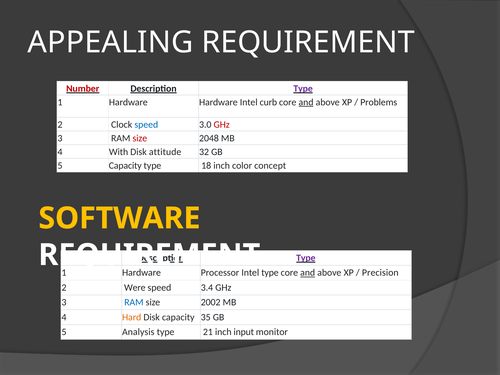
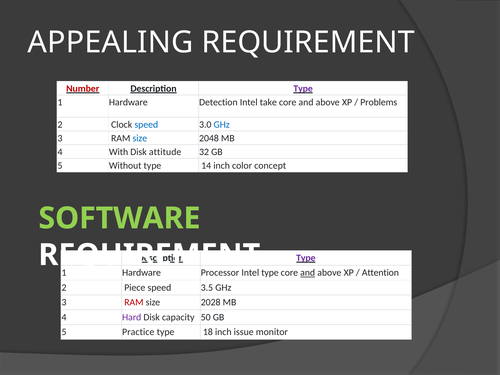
Hardware Hardware: Hardware -> Detection
curb: curb -> take
and at (306, 102) underline: present -> none
GHz at (222, 125) colour: red -> blue
size at (140, 138) colour: red -> blue
5 Capacity: Capacity -> Without
18: 18 -> 14
SOFTWARE colour: yellow -> light green
Precision: Precision -> Attention
Were: Were -> Piece
3.4: 3.4 -> 3.5
RAM at (134, 302) colour: blue -> red
2002: 2002 -> 2028
Hard colour: orange -> purple
35: 35 -> 50
Analysis: Analysis -> Practice
21: 21 -> 18
input: input -> issue
